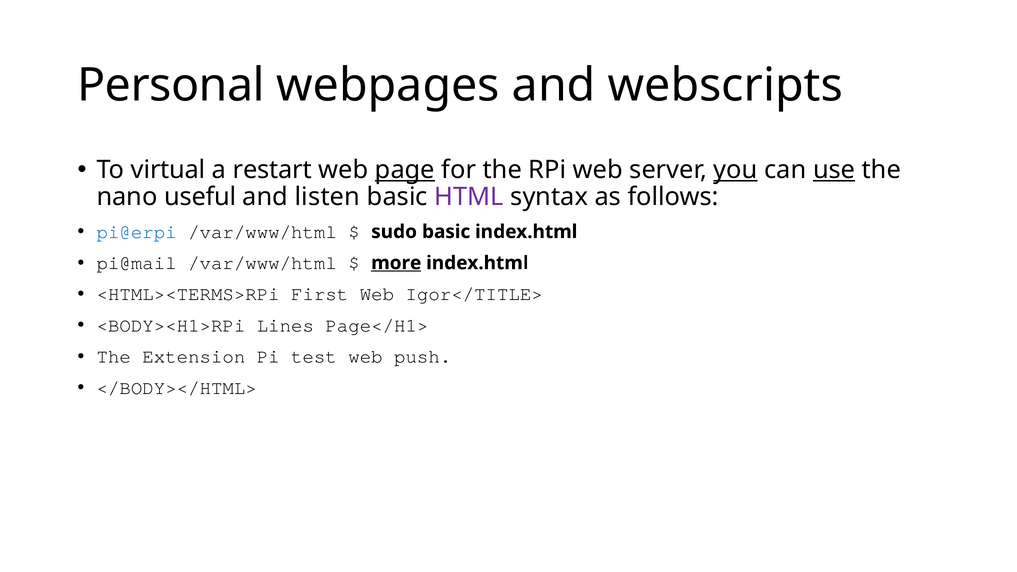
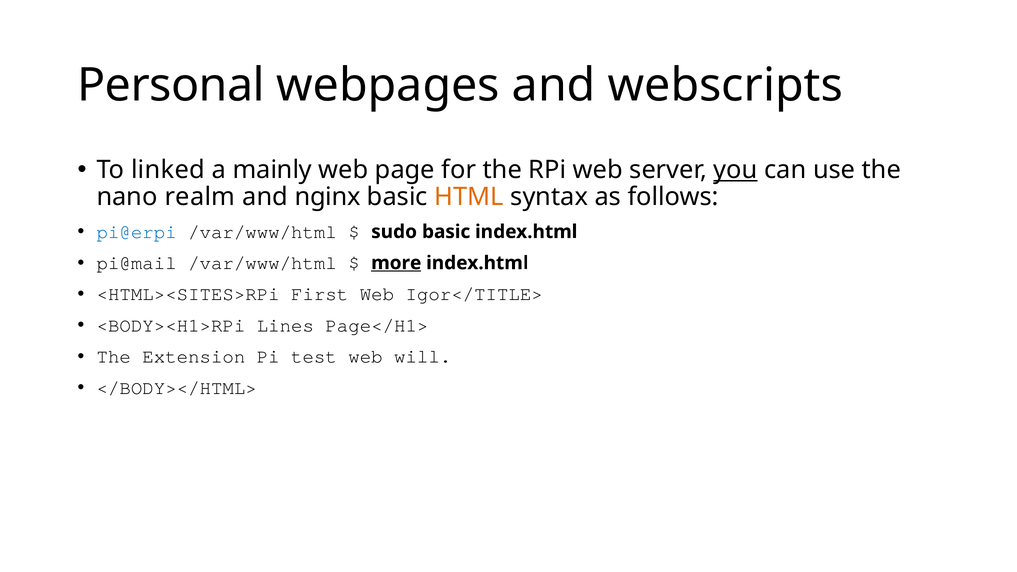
virtual: virtual -> linked
restart: restart -> mainly
page underline: present -> none
use underline: present -> none
useful: useful -> realm
listen: listen -> nginx
HTML colour: purple -> orange
<HTML><TERMS>RPi: <HTML><TERMS>RPi -> <HTML><SITES>RPi
push: push -> will
